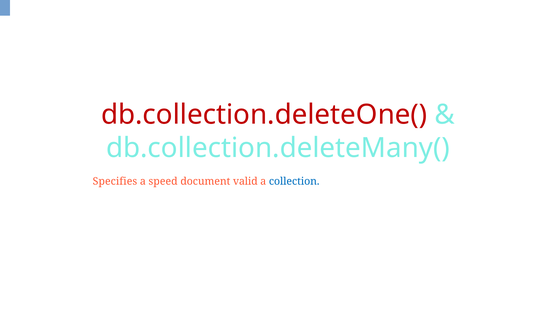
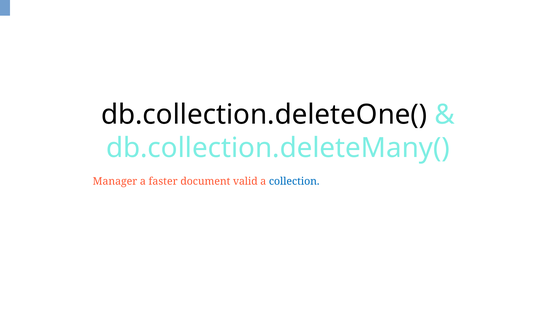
db.collection.deleteOne( colour: red -> black
Specifies: Specifies -> Manager
speed: speed -> faster
